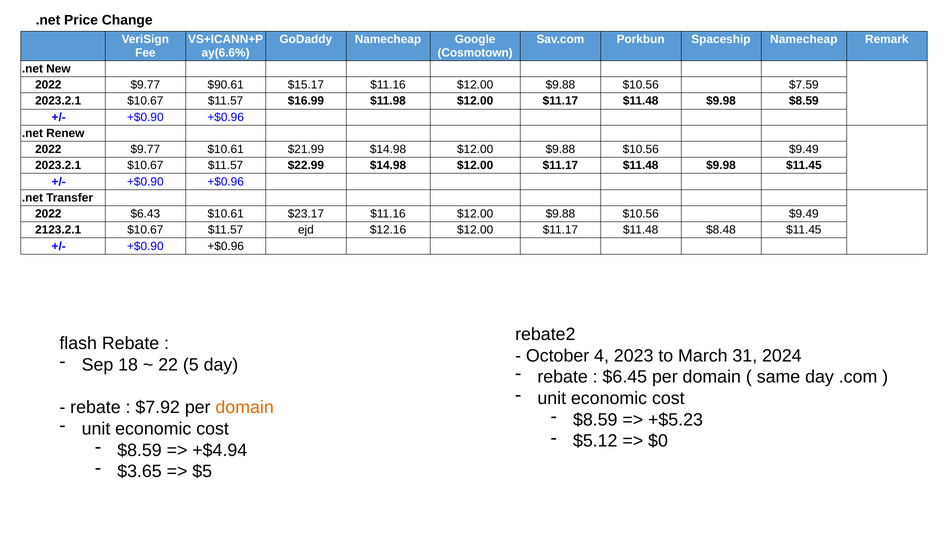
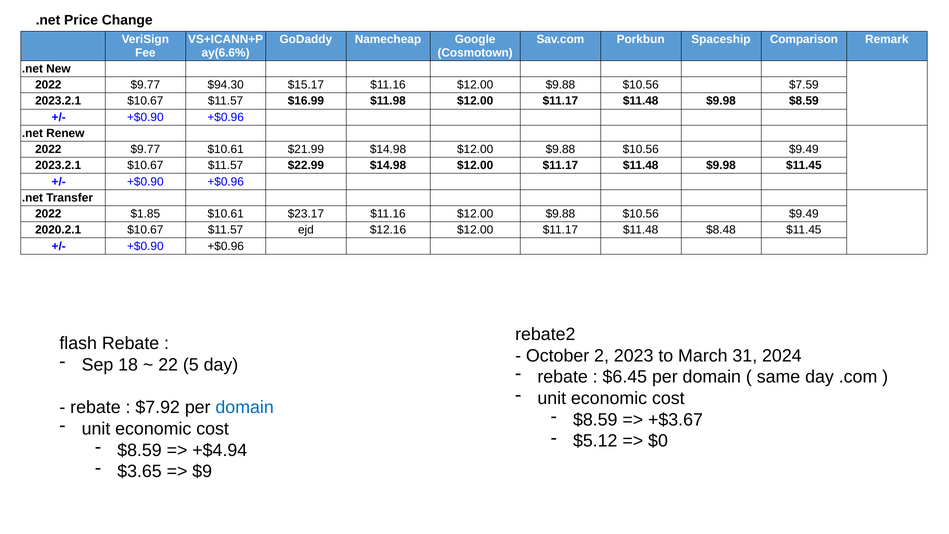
Spaceship Namecheap: Namecheap -> Comparison
$90.61: $90.61 -> $94.30
$6.43: $6.43 -> $1.85
2123.2.1: 2123.2.1 -> 2020.2.1
4: 4 -> 2
domain at (245, 407) colour: orange -> blue
+$5.23: +$5.23 -> +$3.67
$5: $5 -> $9
